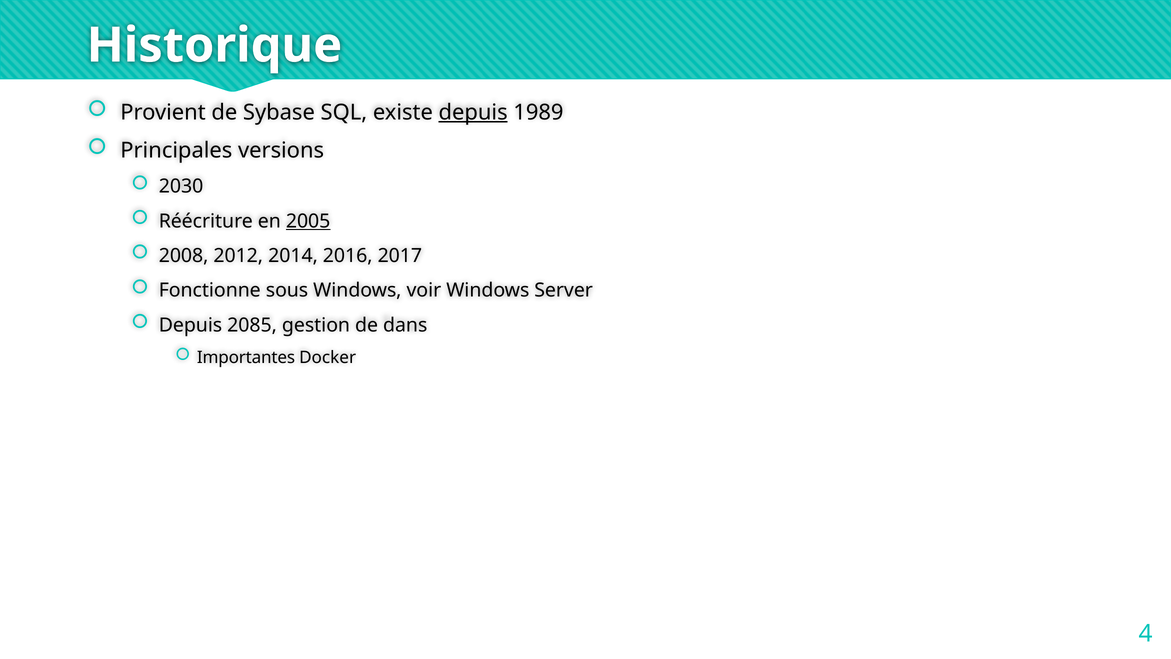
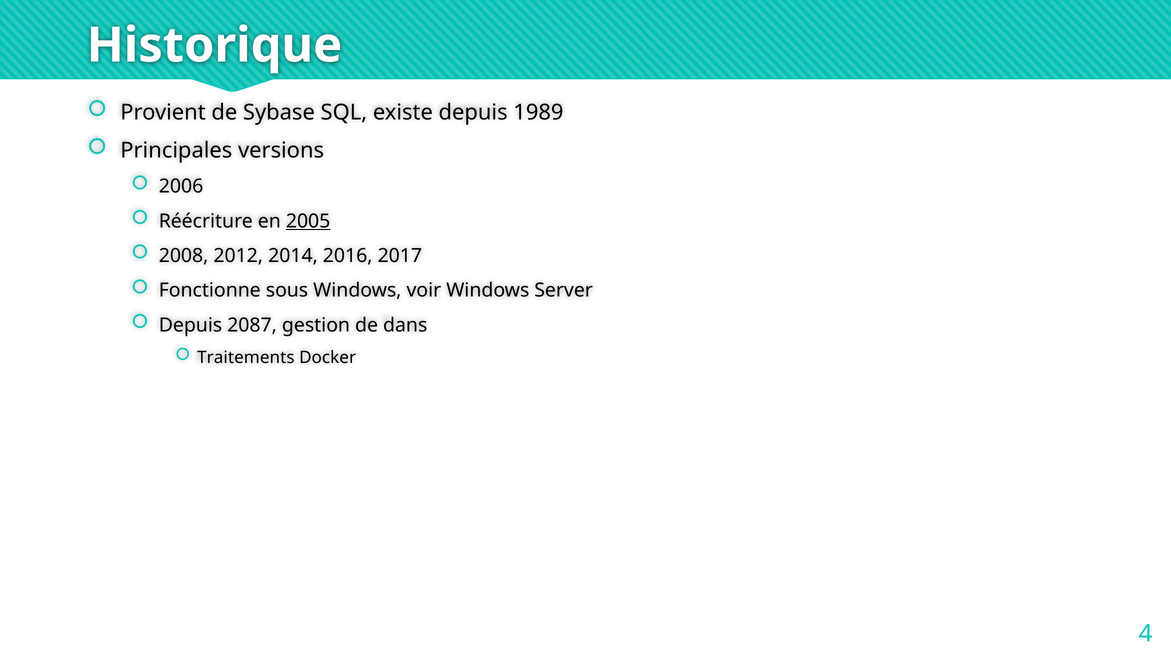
depuis at (473, 112) underline: present -> none
2030: 2030 -> 2006
2085: 2085 -> 2087
Importantes: Importantes -> Traitements
